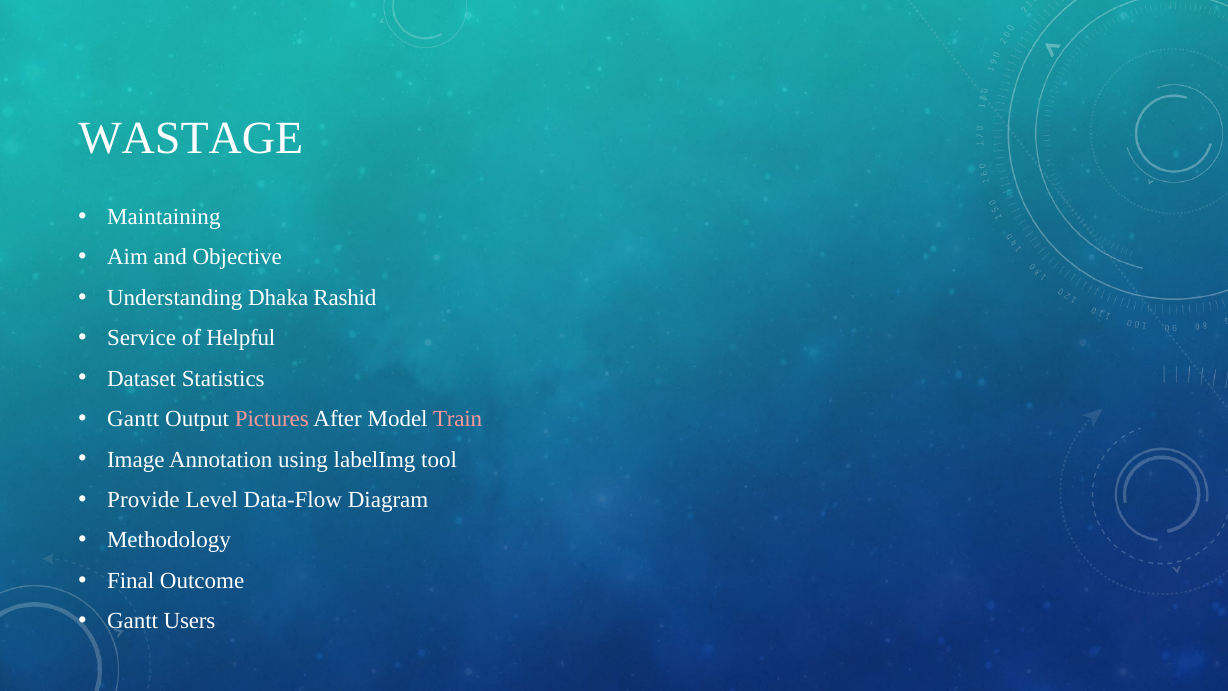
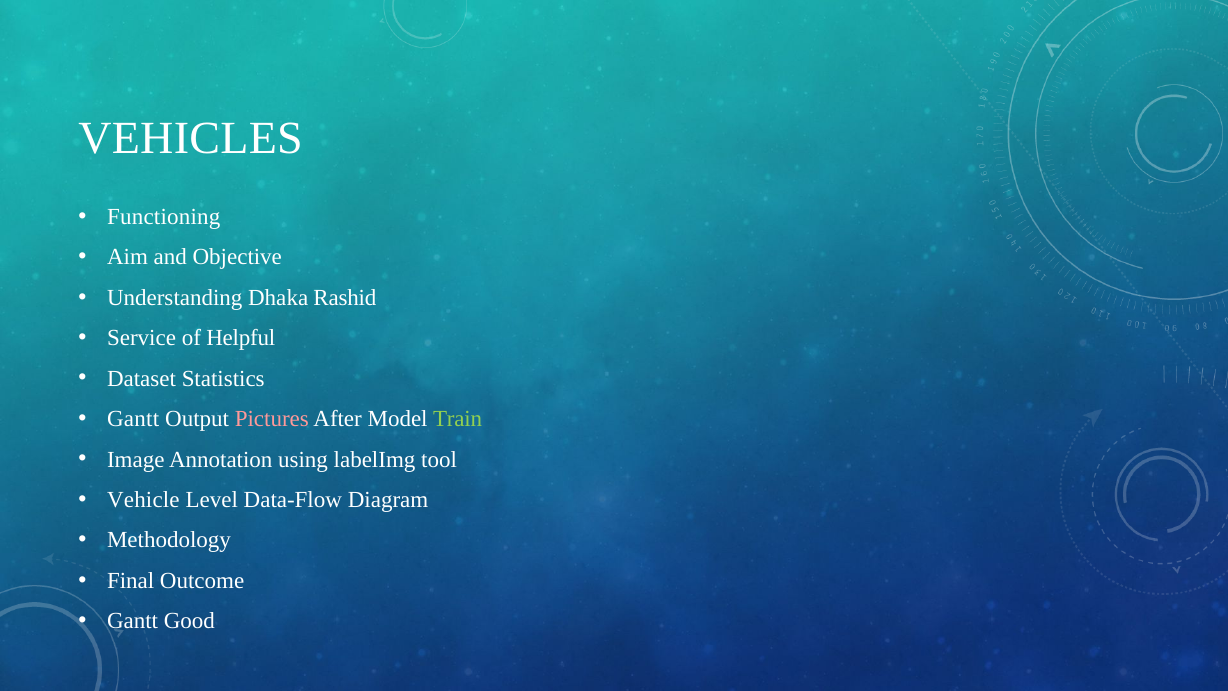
WASTAGE: WASTAGE -> VEHICLES
Maintaining: Maintaining -> Functioning
Train colour: pink -> light green
Provide: Provide -> Vehicle
Users: Users -> Good
